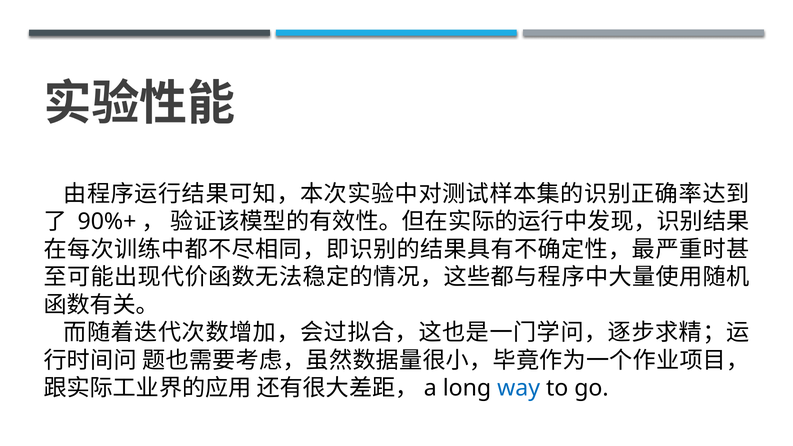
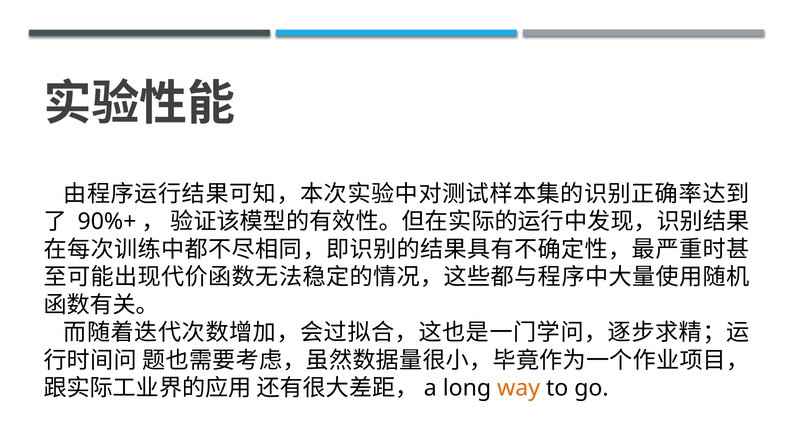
way colour: blue -> orange
